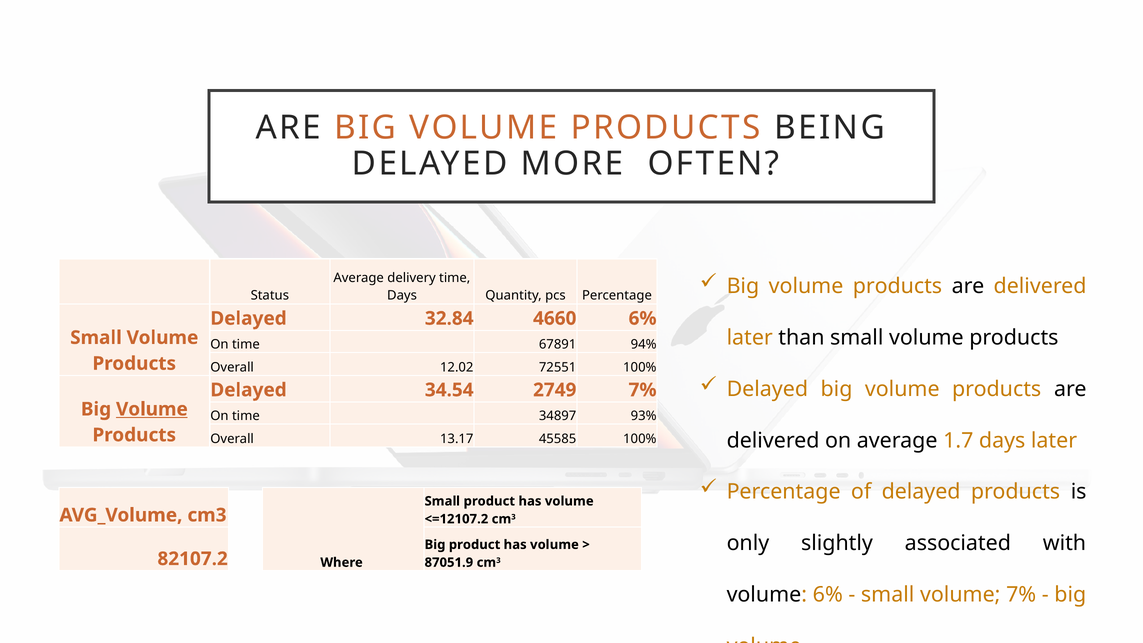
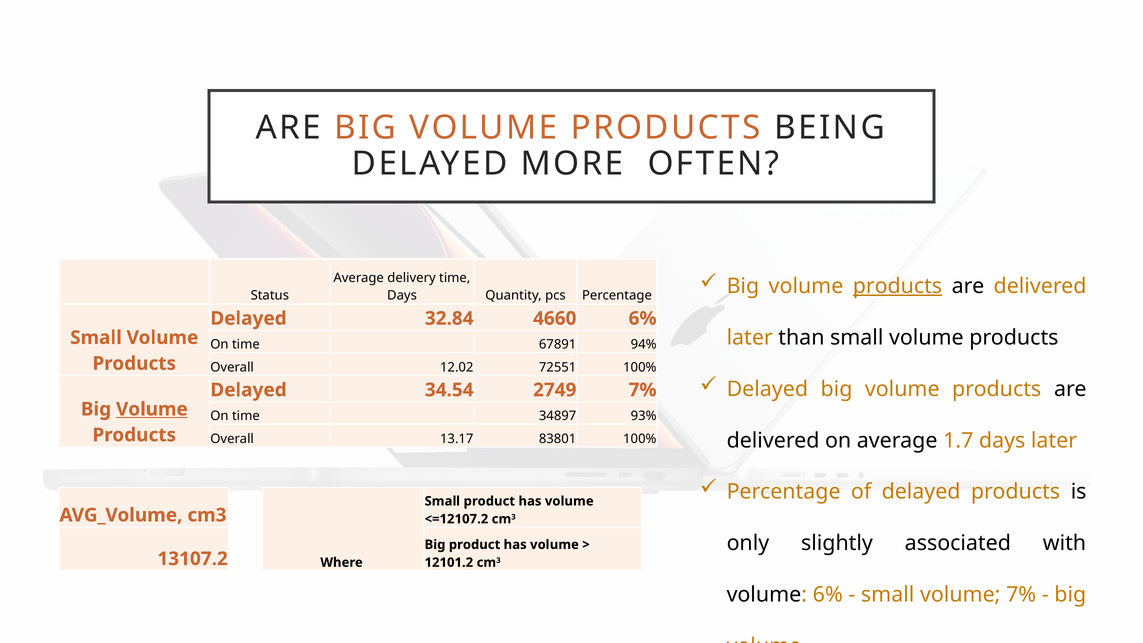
products at (897, 286) underline: none -> present
45585: 45585 -> 83801
82107.2: 82107.2 -> 13107.2
87051.9: 87051.9 -> 12101.2
